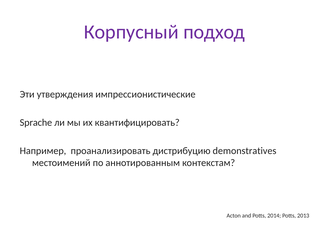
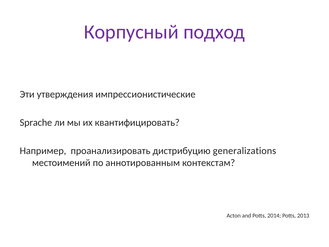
demonstratives: demonstratives -> generalizations
